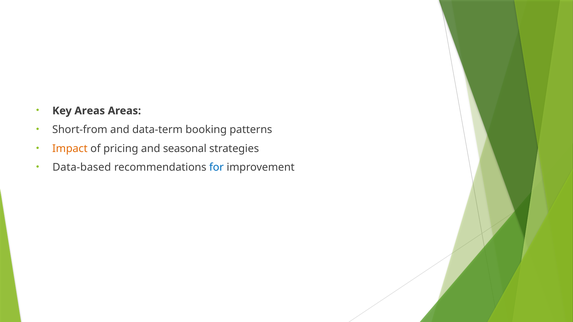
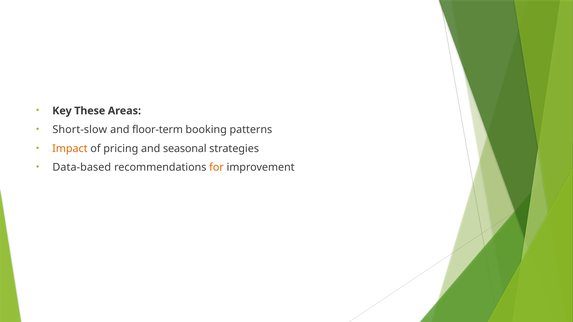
Key Areas: Areas -> These
Short-from: Short-from -> Short-slow
data-term: data-term -> floor-term
for colour: blue -> orange
